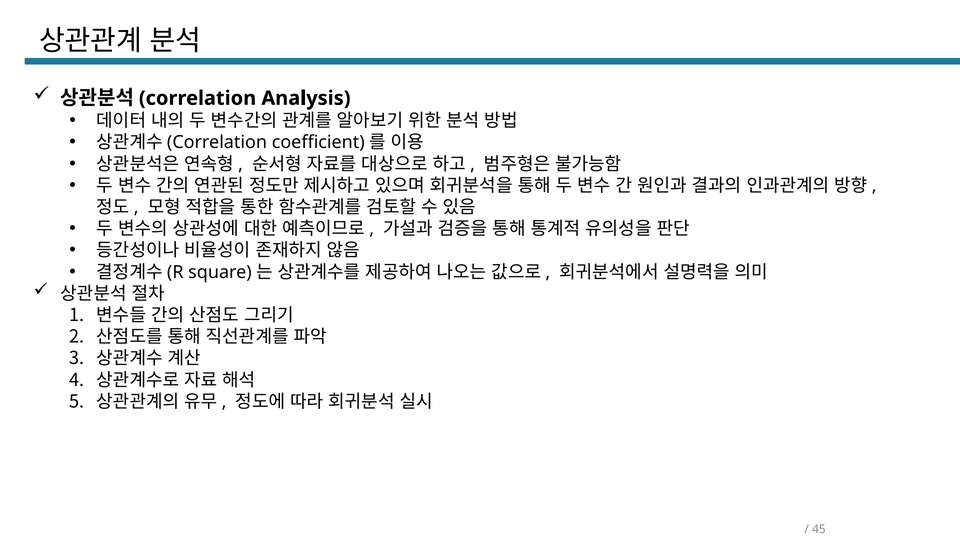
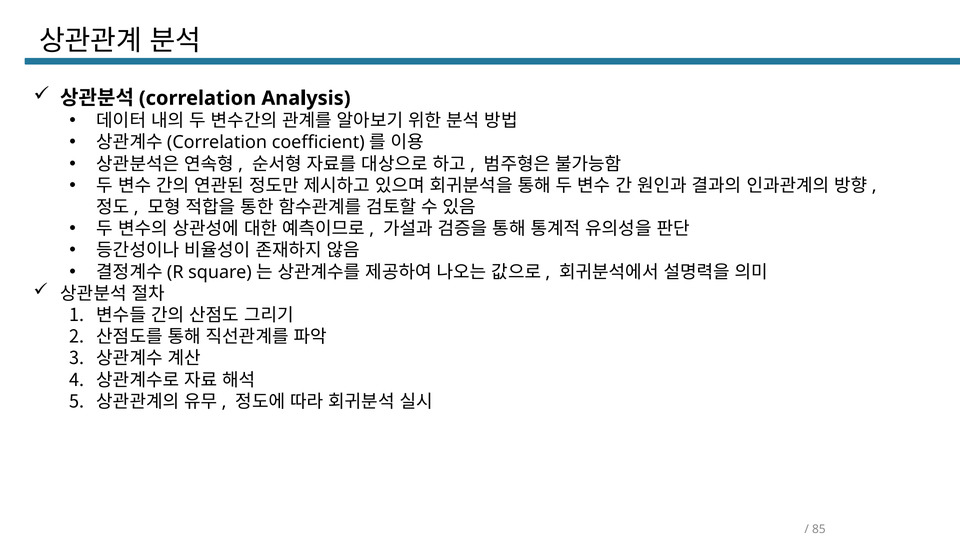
45: 45 -> 85
